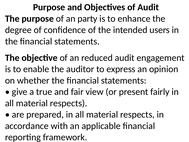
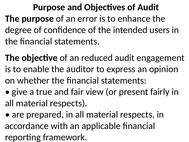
party: party -> error
